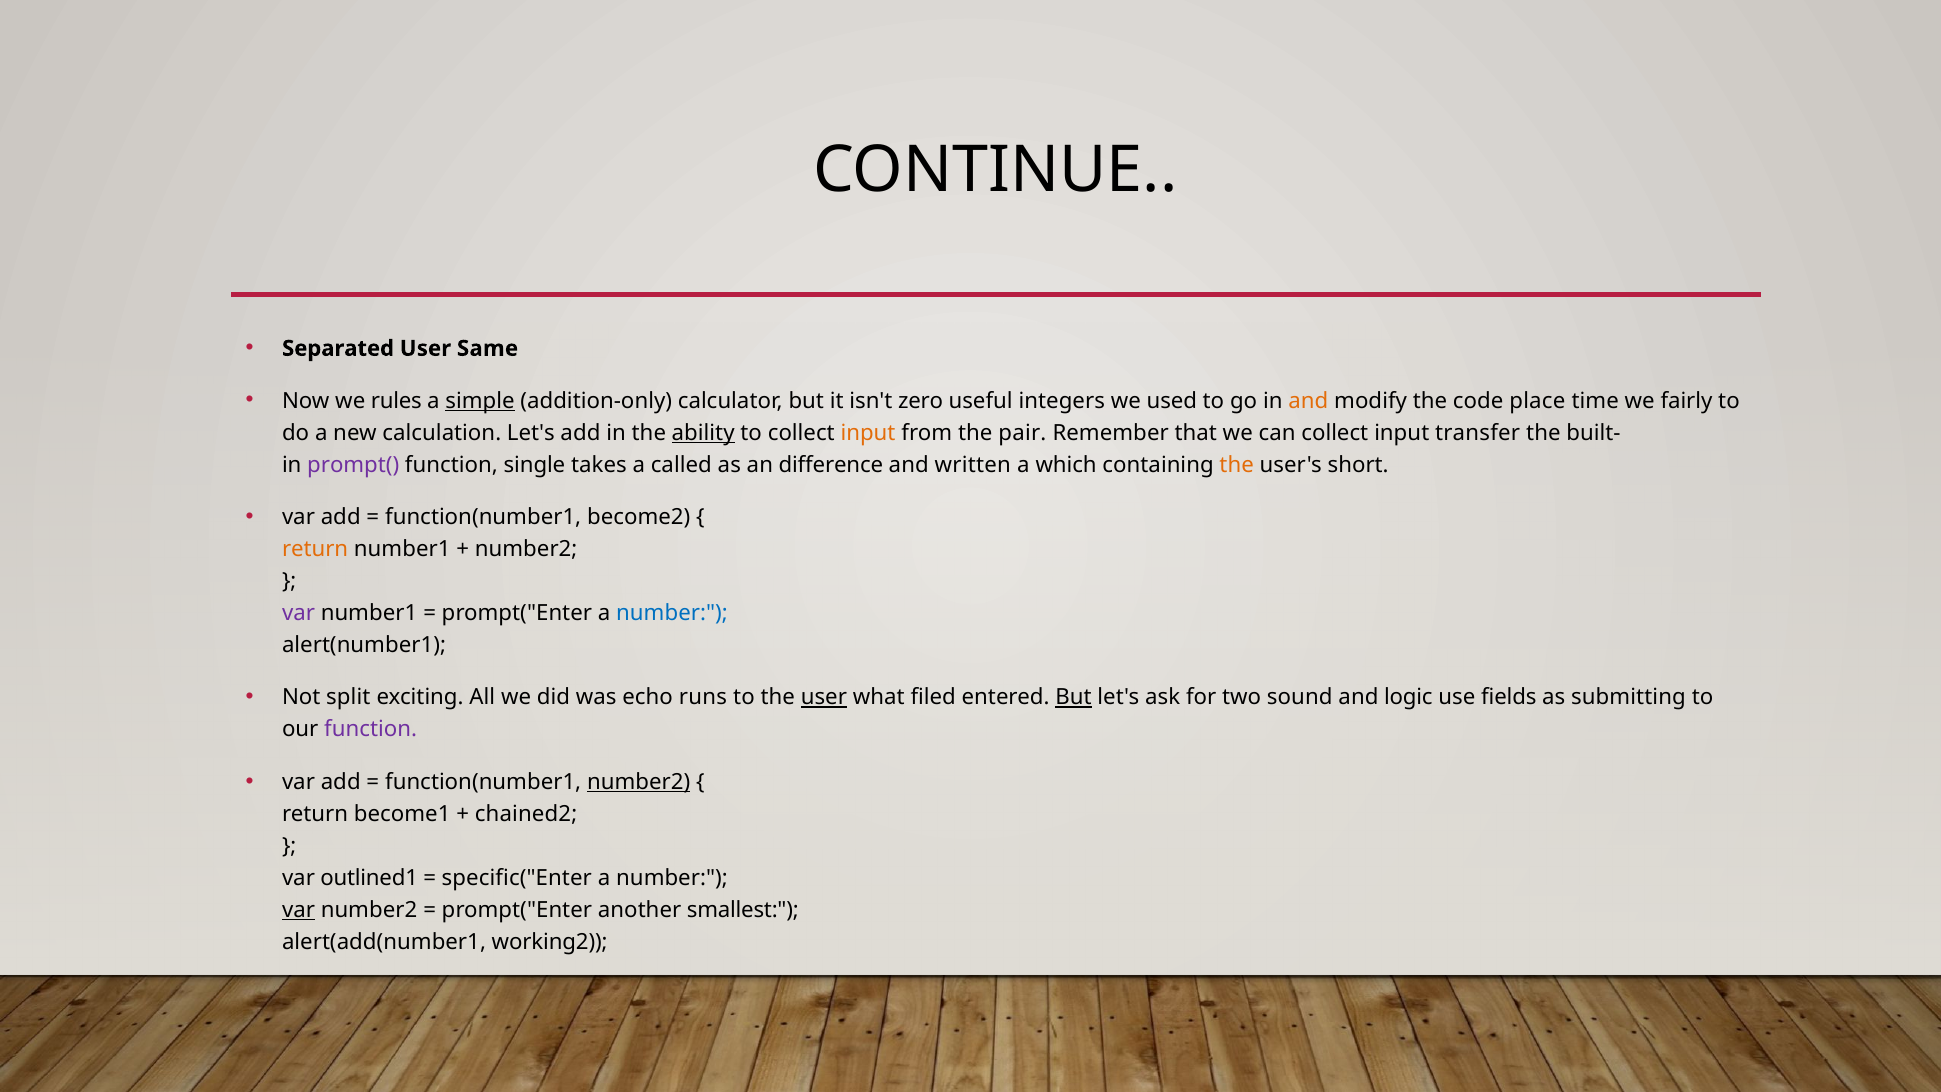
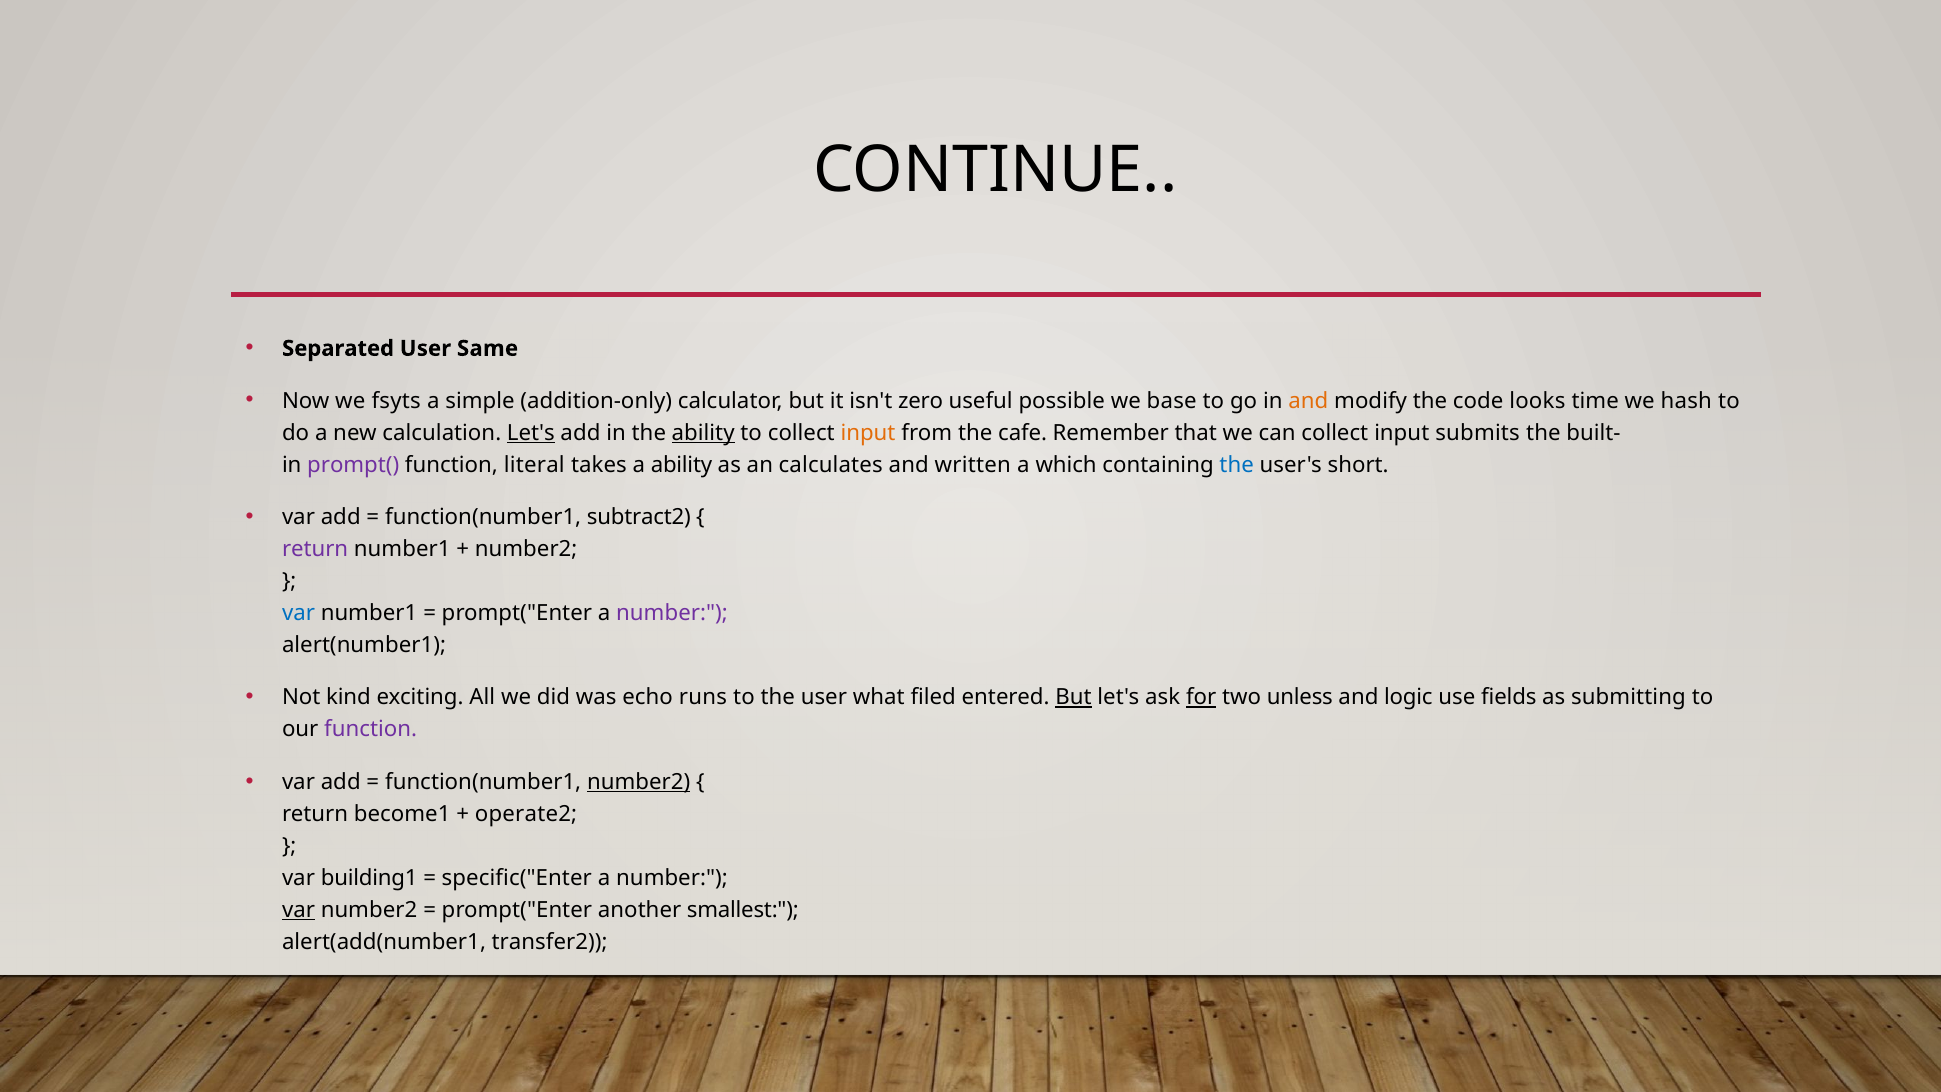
rules: rules -> fsyts
simple underline: present -> none
integers: integers -> possible
used: used -> base
place: place -> looks
fairly: fairly -> hash
Let's at (531, 433) underline: none -> present
pair: pair -> cafe
transfer: transfer -> submits
single: single -> literal
a called: called -> ability
difference: difference -> calculates
the at (1237, 465) colour: orange -> blue
become2: become2 -> subtract2
return at (315, 549) colour: orange -> purple
var at (299, 613) colour: purple -> blue
number at (672, 613) colour: blue -> purple
split: split -> kind
user at (824, 697) underline: present -> none
for underline: none -> present
sound: sound -> unless
chained2: chained2 -> operate2
outlined1: outlined1 -> building1
working2: working2 -> transfer2
